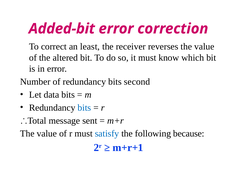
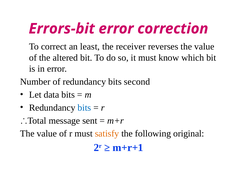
Added-bit: Added-bit -> Errors-bit
satisfy colour: blue -> orange
because: because -> original
